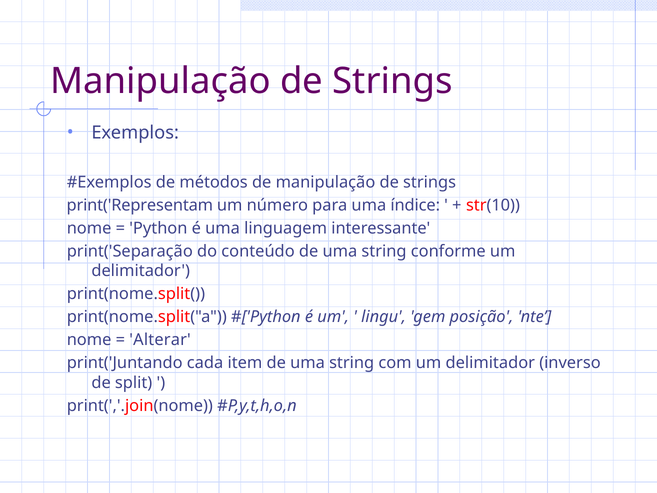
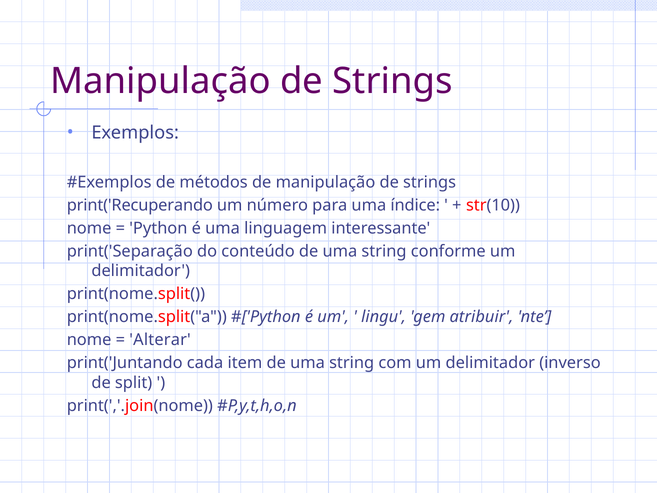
print('Representam: print('Representam -> print('Recuperando
posição: posição -> atribuir
